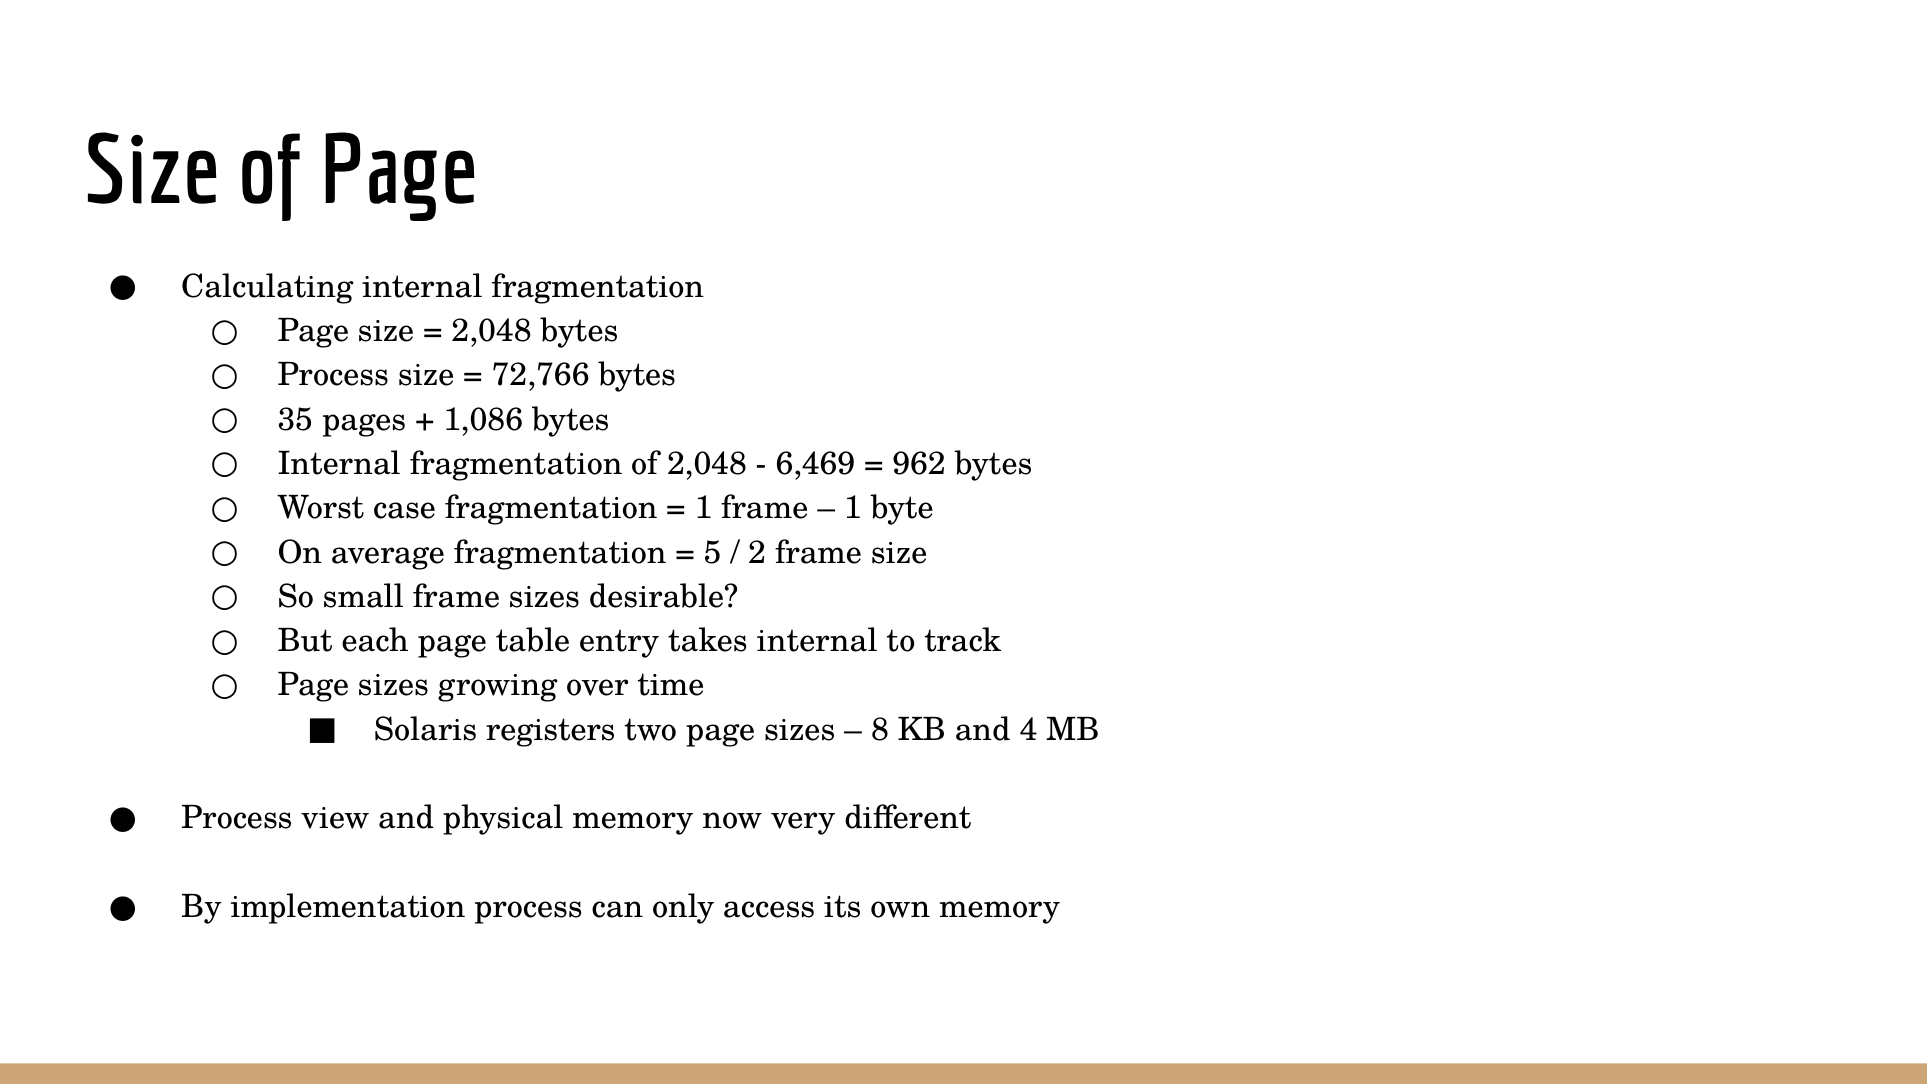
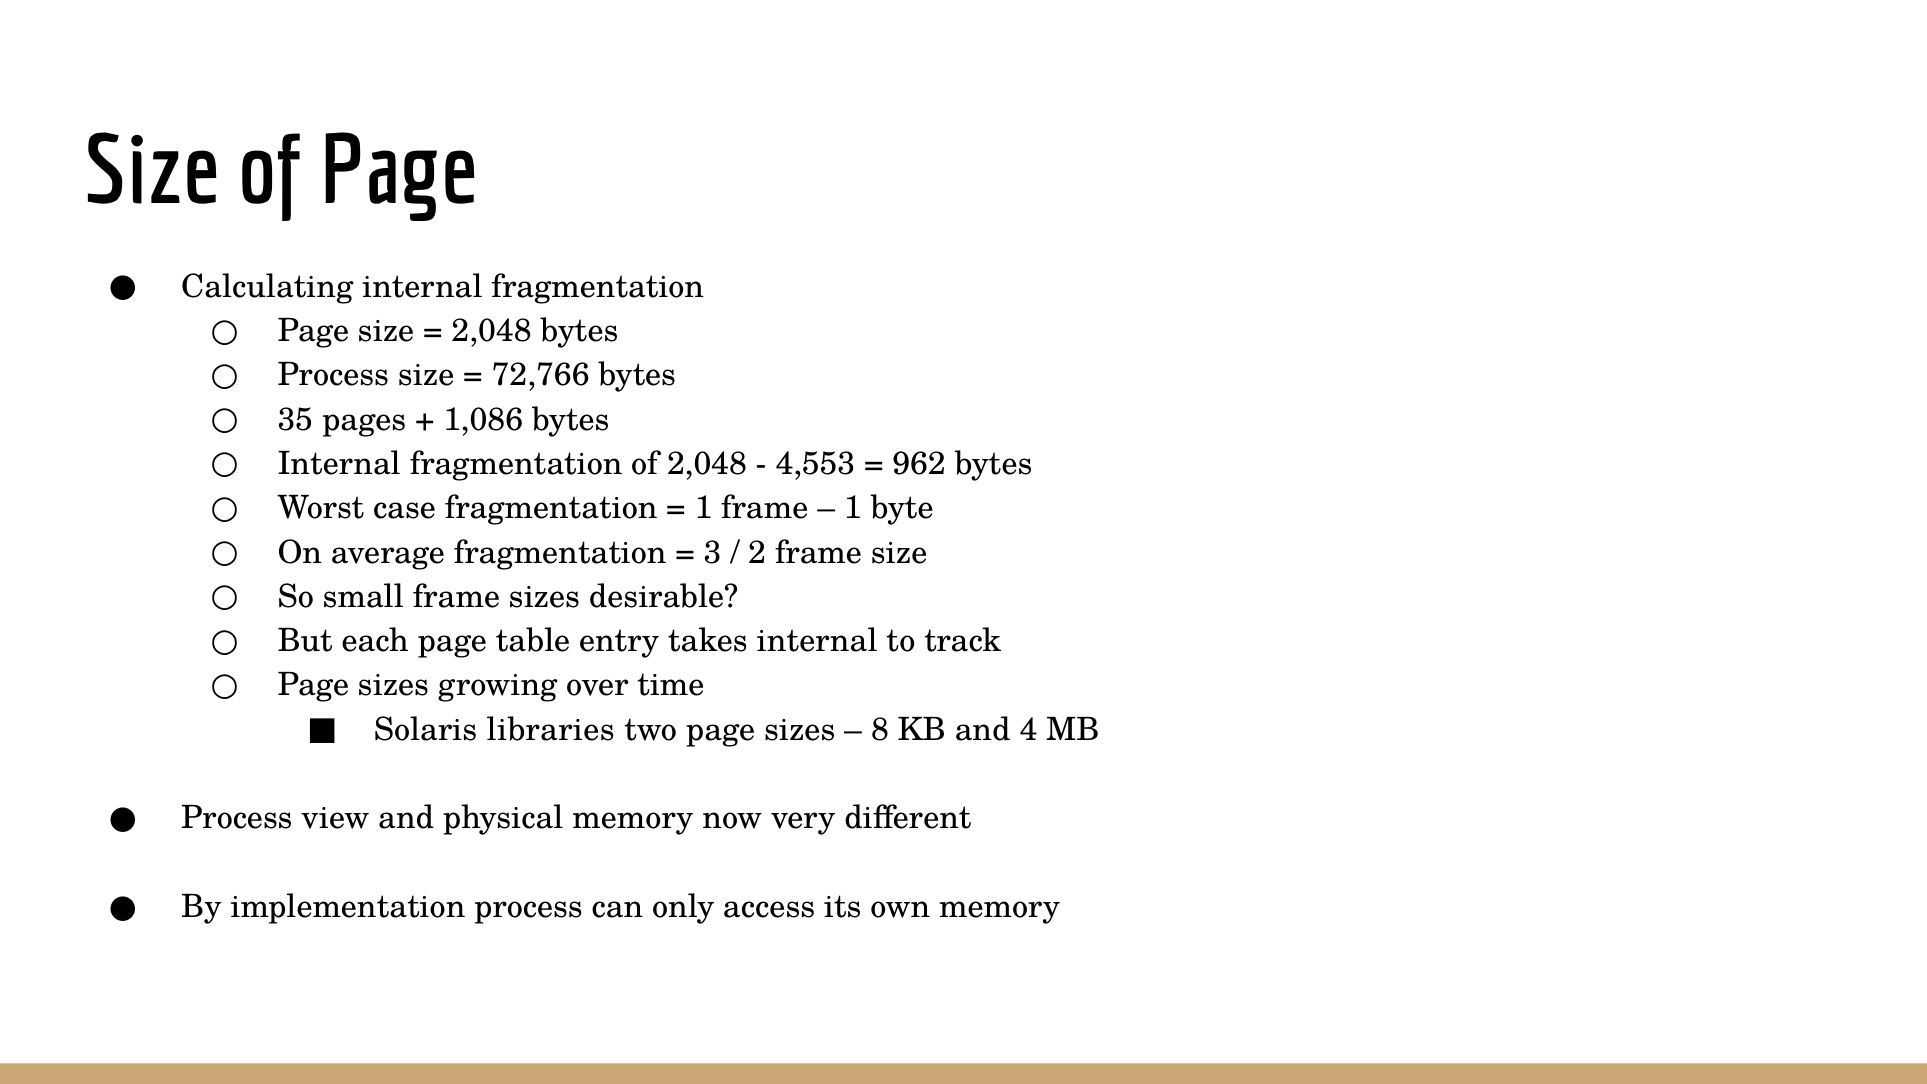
6,469: 6,469 -> 4,553
5: 5 -> 3
registers: registers -> libraries
